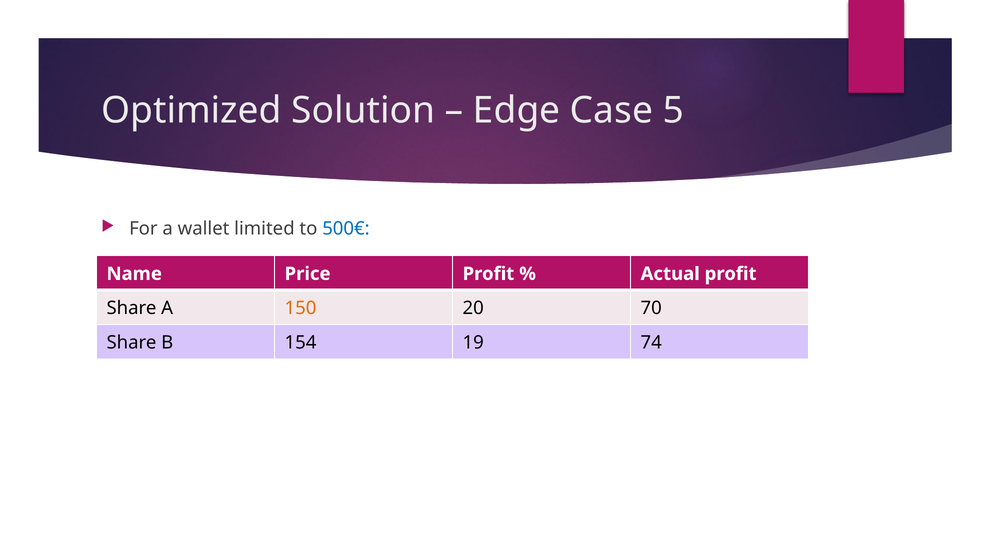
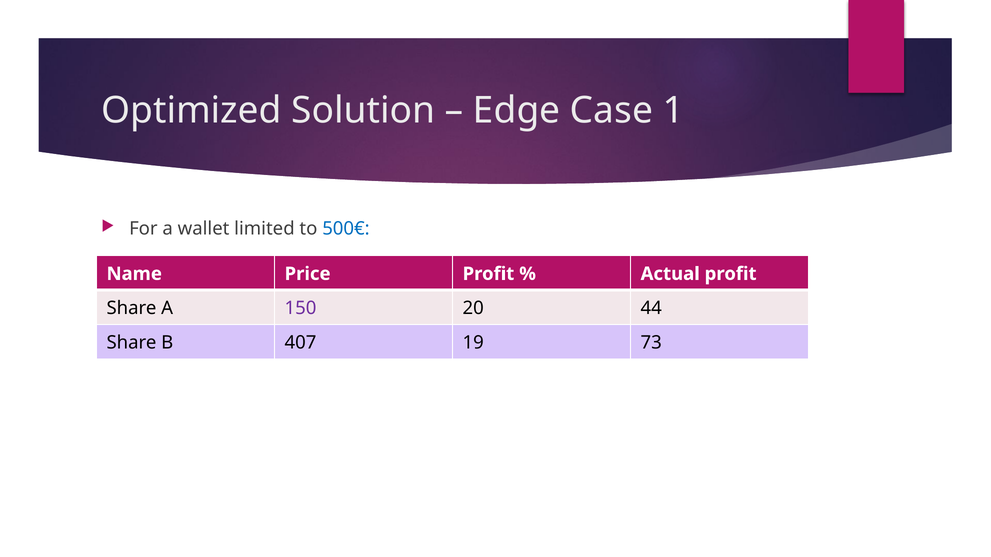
5: 5 -> 1
150 colour: orange -> purple
70: 70 -> 44
154: 154 -> 407
74: 74 -> 73
